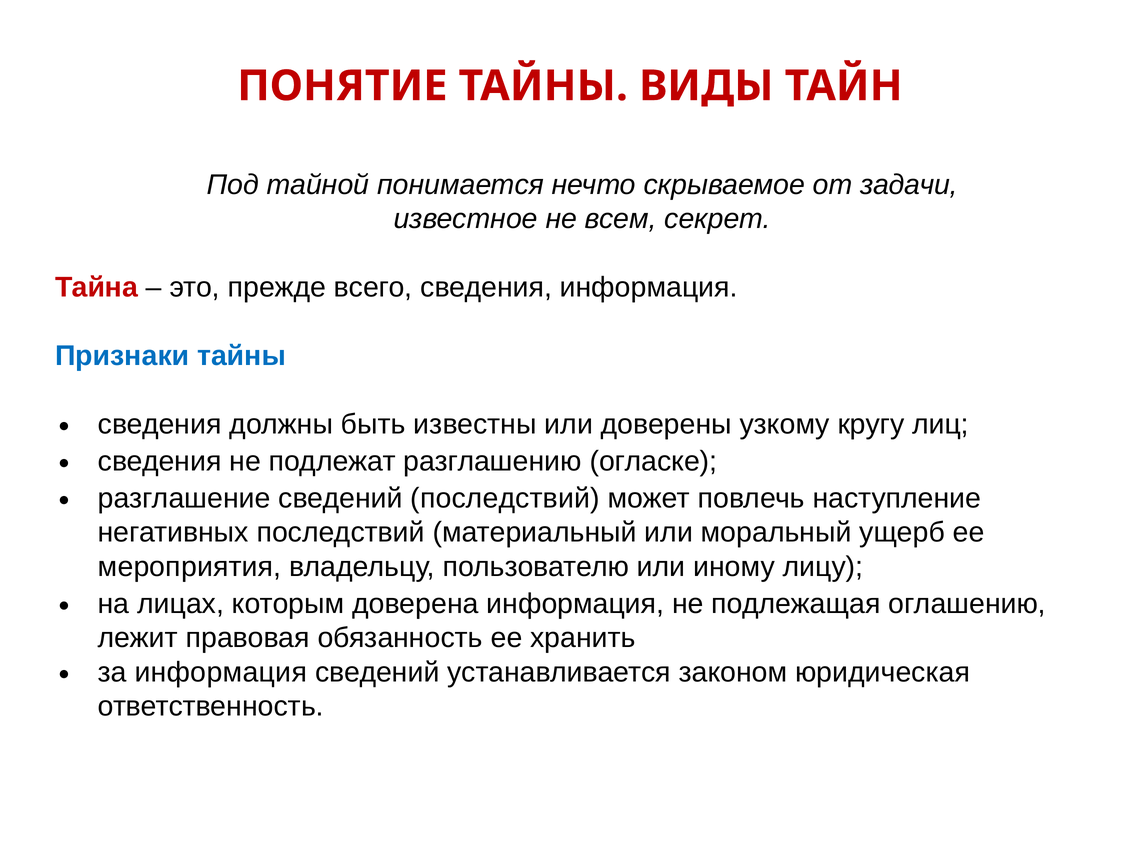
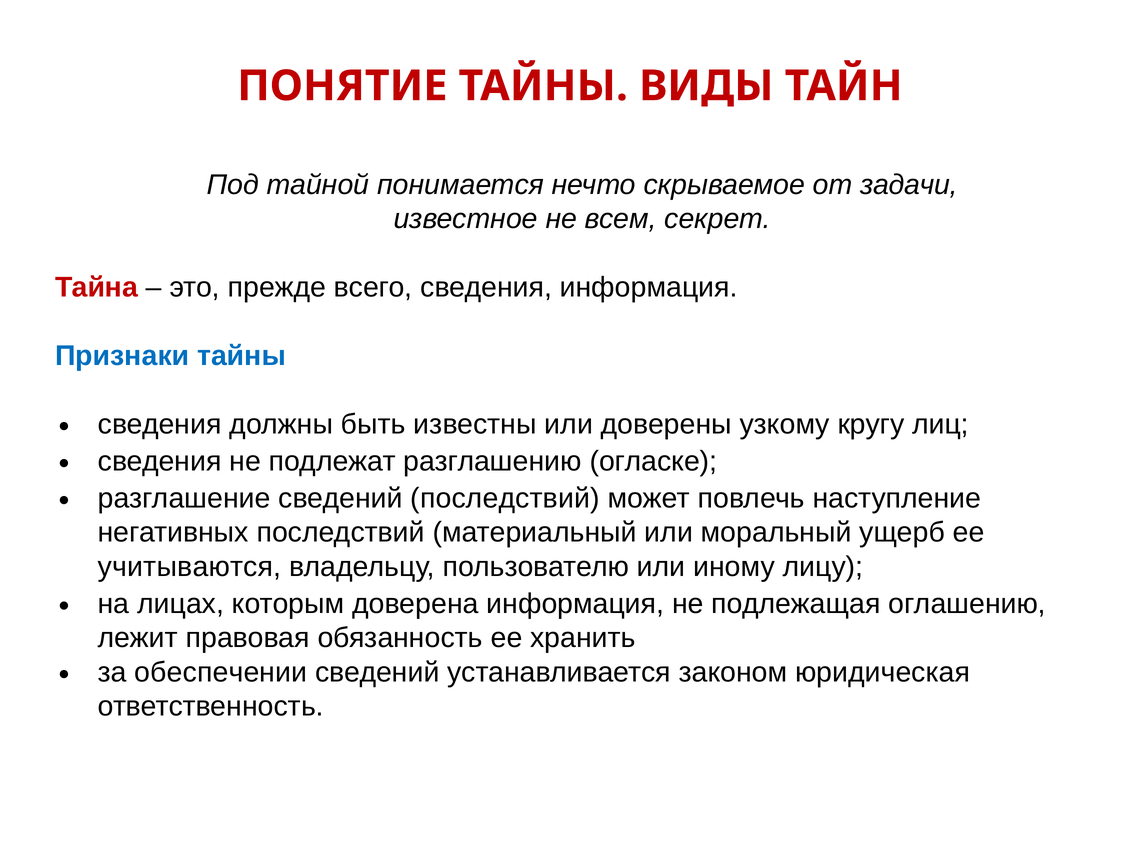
мероприятия: мероприятия -> учитываются
за информация: информация -> обеспечении
